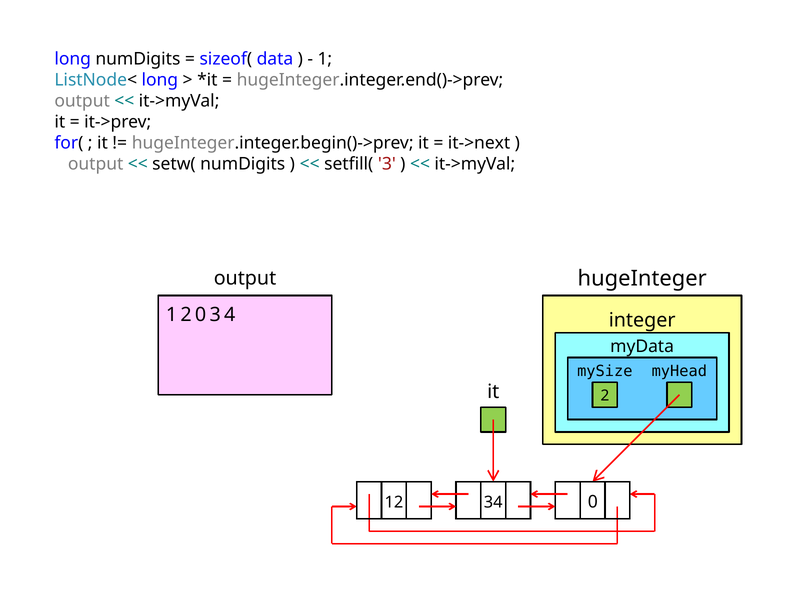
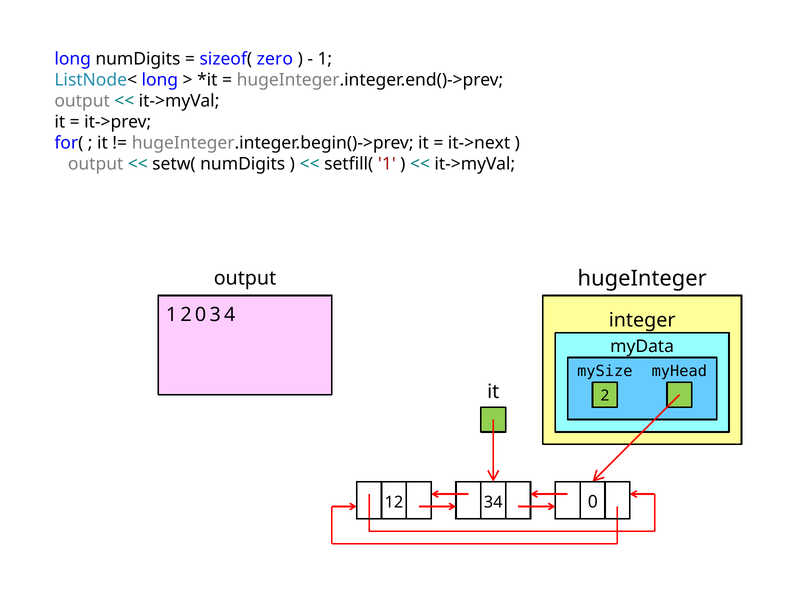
data: data -> zero
setfill( 3: 3 -> 1
